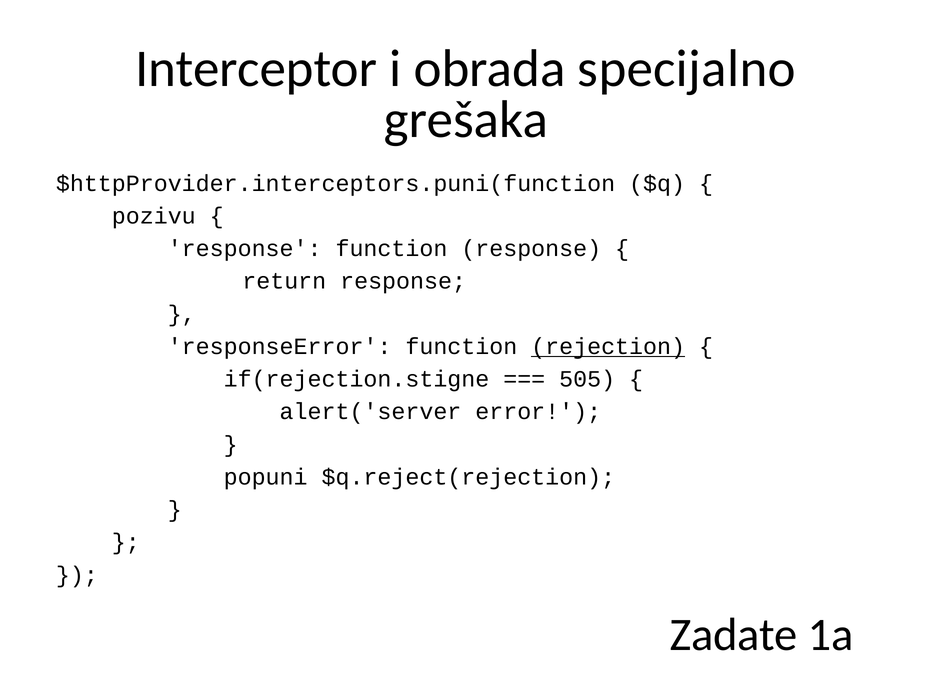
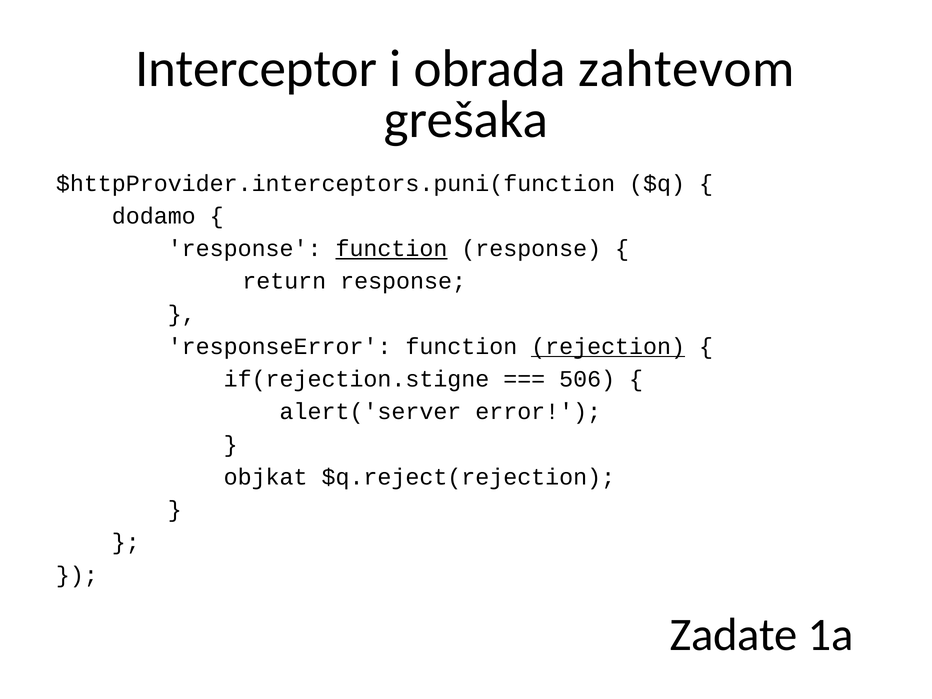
specijalno: specijalno -> zahtevom
pozivu: pozivu -> dodamo
function at (391, 249) underline: none -> present
505: 505 -> 506
popuni: popuni -> objkat
